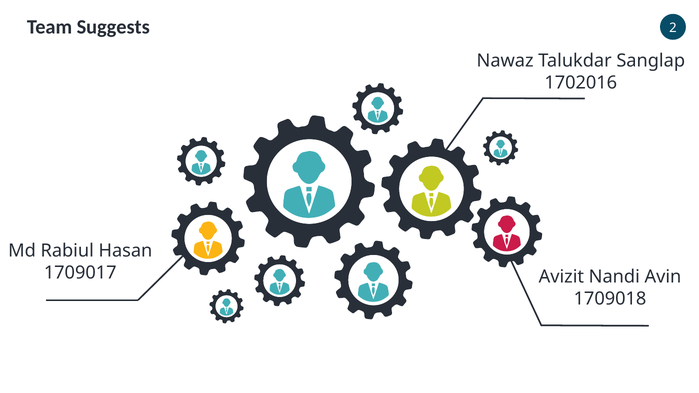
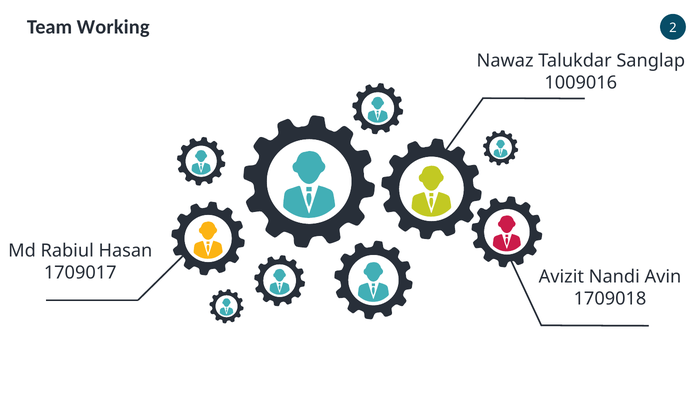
Suggests: Suggests -> Working
1702016: 1702016 -> 1009016
